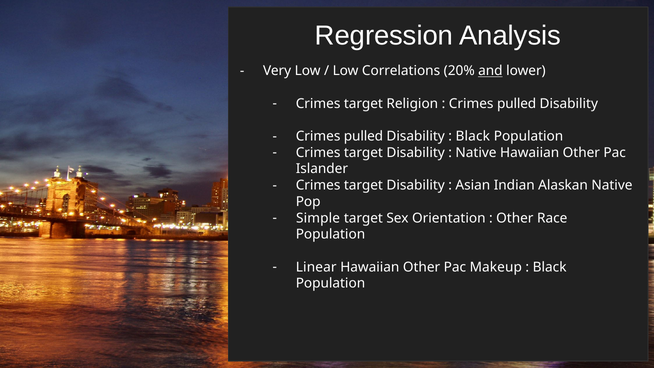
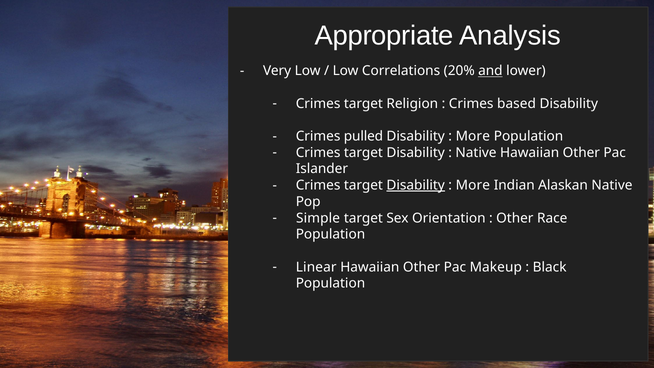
Regression: Regression -> Appropriate
pulled at (517, 103): pulled -> based
Black at (473, 136): Black -> More
Disability at (416, 185) underline: none -> present
Asian at (473, 185): Asian -> More
